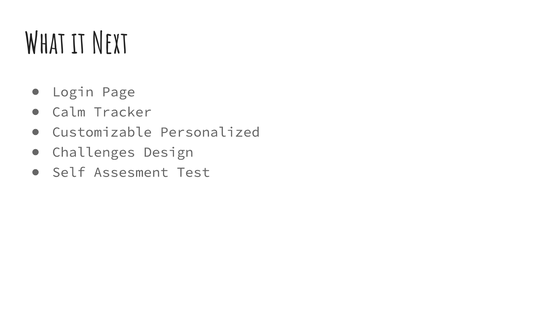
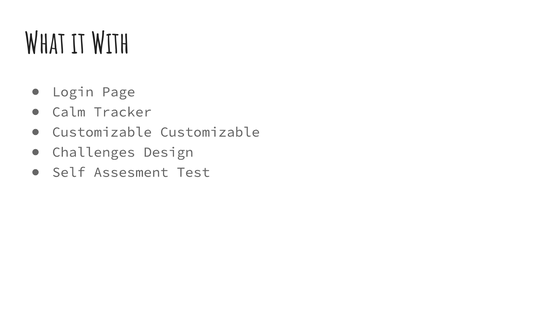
Next: Next -> With
Customizable Personalized: Personalized -> Customizable
